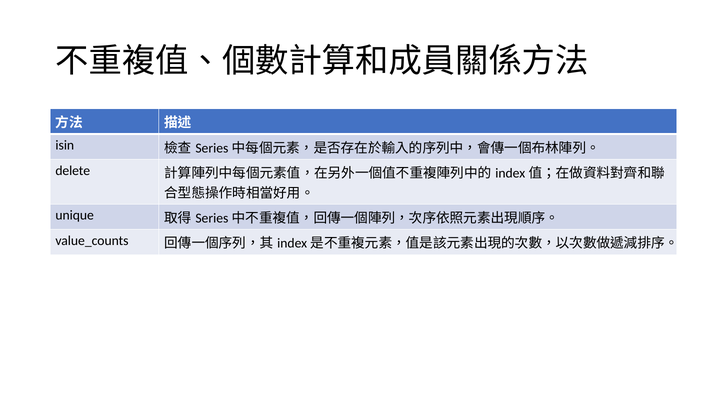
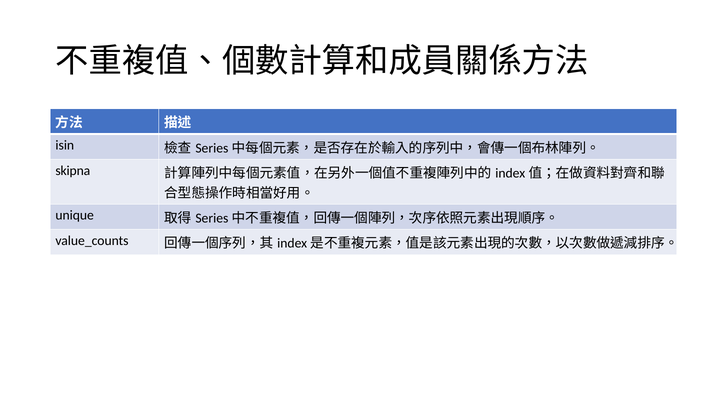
delete: delete -> skipna
